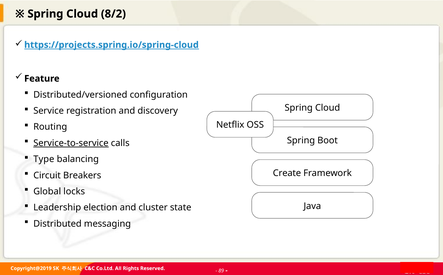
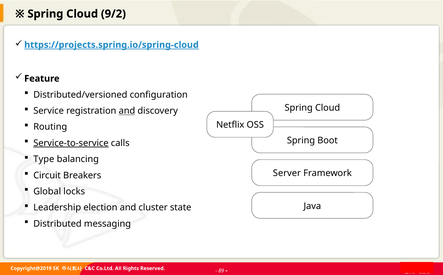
8/2: 8/2 -> 9/2
and at (127, 111) underline: none -> present
Create: Create -> Server
